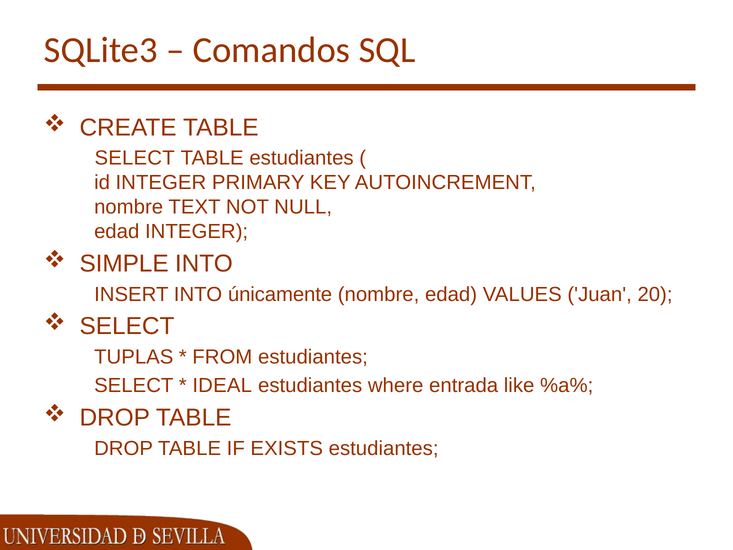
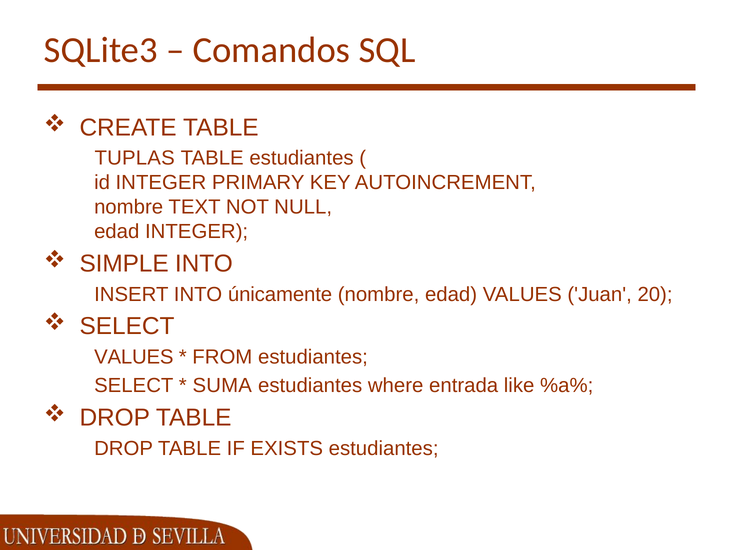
SELECT at (135, 158): SELECT -> TUPLAS
TUPLAS at (134, 357): TUPLAS -> VALUES
IDEAL: IDEAL -> SUMA
